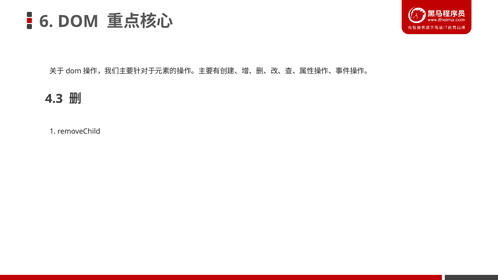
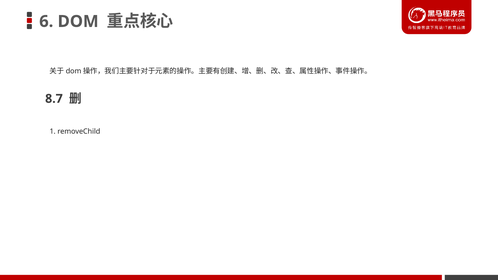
4.3: 4.3 -> 8.7
